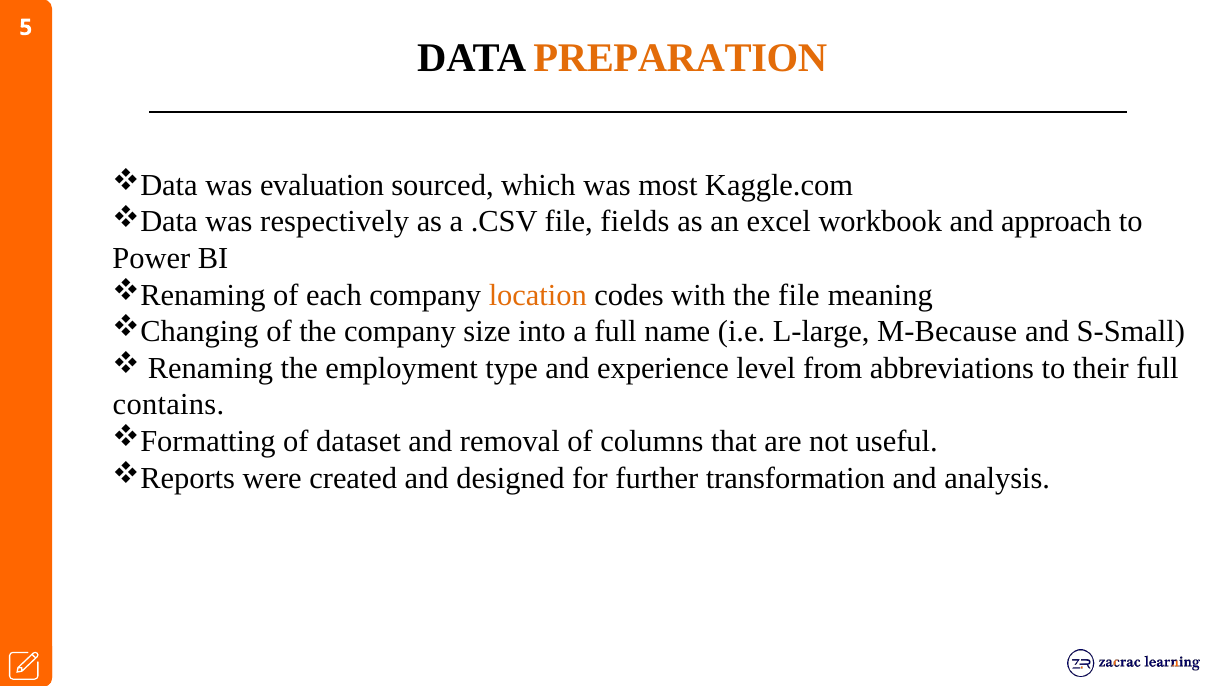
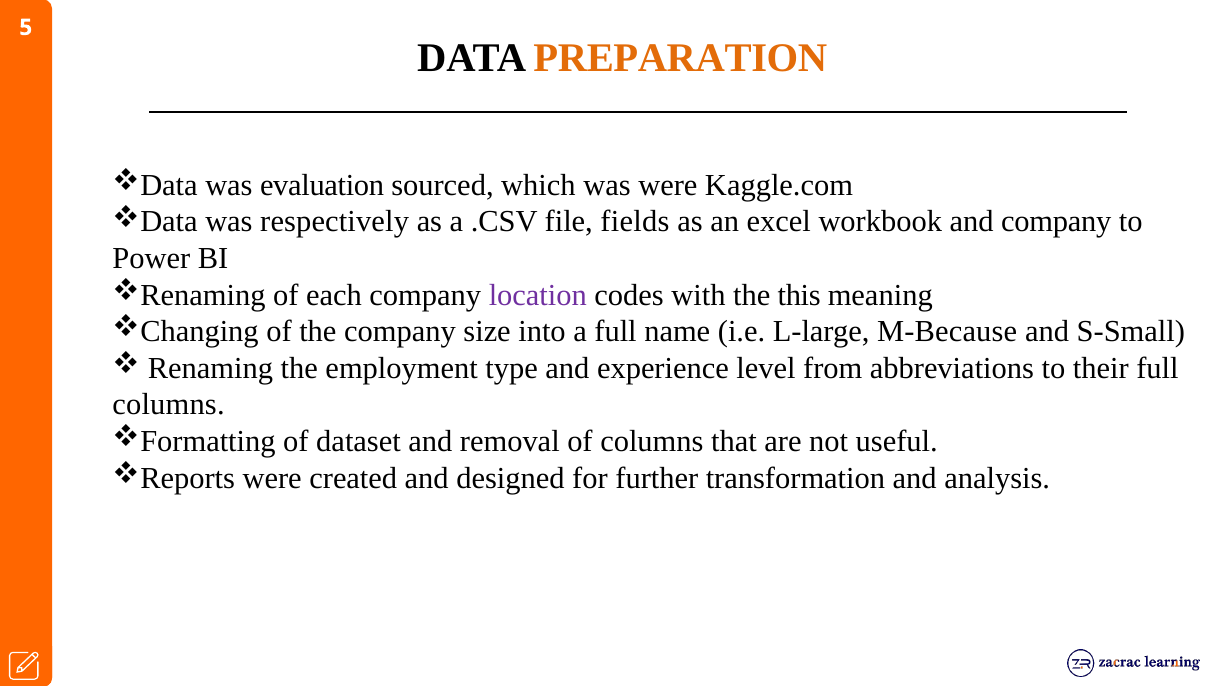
was most: most -> were
and approach: approach -> company
location colour: orange -> purple
the file: file -> this
contains at (168, 405): contains -> columns
